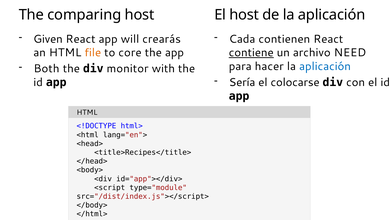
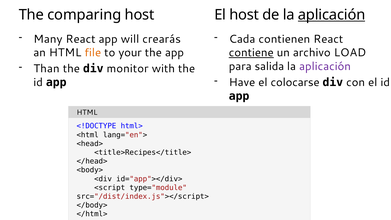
aplicación at (332, 15) underline: none -> present
Given: Given -> Many
core: core -> your
NEED: NEED -> LOAD
hacer: hacer -> salida
aplicación at (325, 66) colour: blue -> purple
Both: Both -> Than
Sería: Sería -> Have
